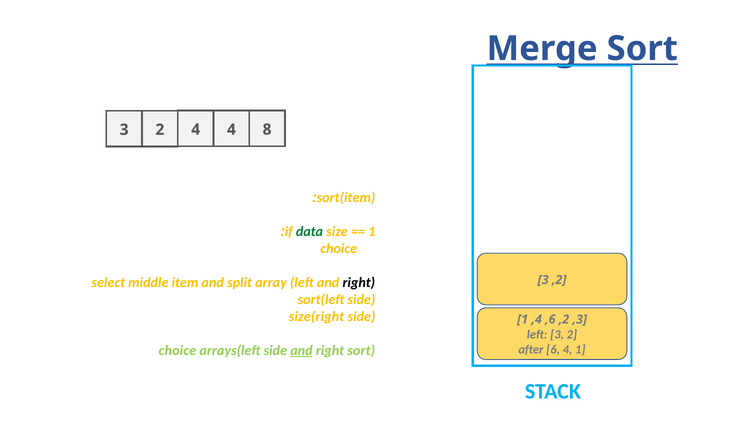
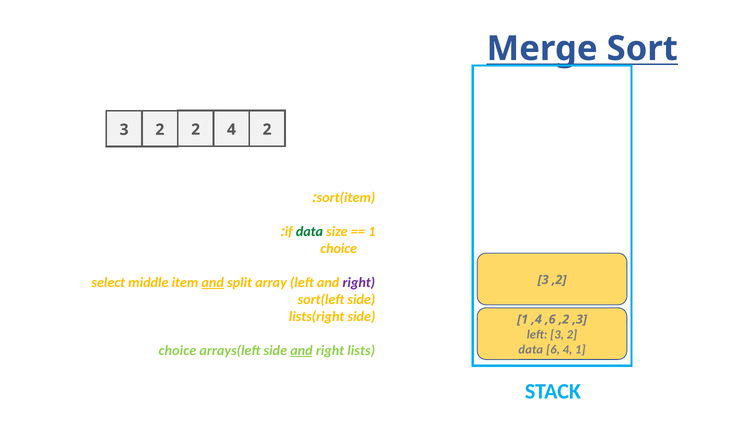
2 4: 4 -> 2
4 8: 8 -> 2
and at (213, 283) underline: none -> present
right at (359, 283) colour: black -> purple
size(right: size(right -> lists(right
after at (531, 350): after -> data
right sort: sort -> lists
